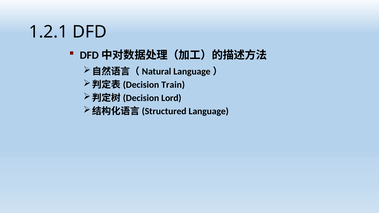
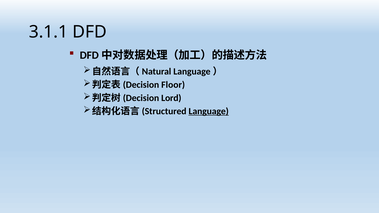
1.2.1: 1.2.1 -> 3.1.1
Train: Train -> Floor
Language underline: none -> present
